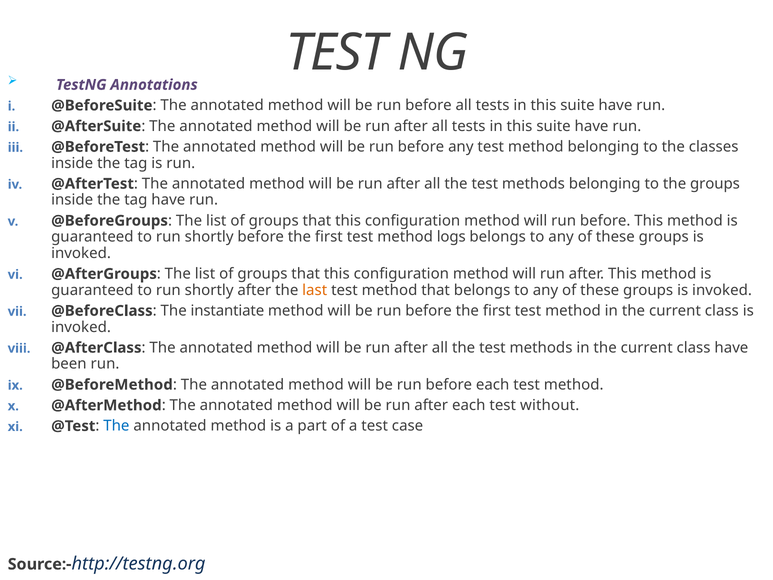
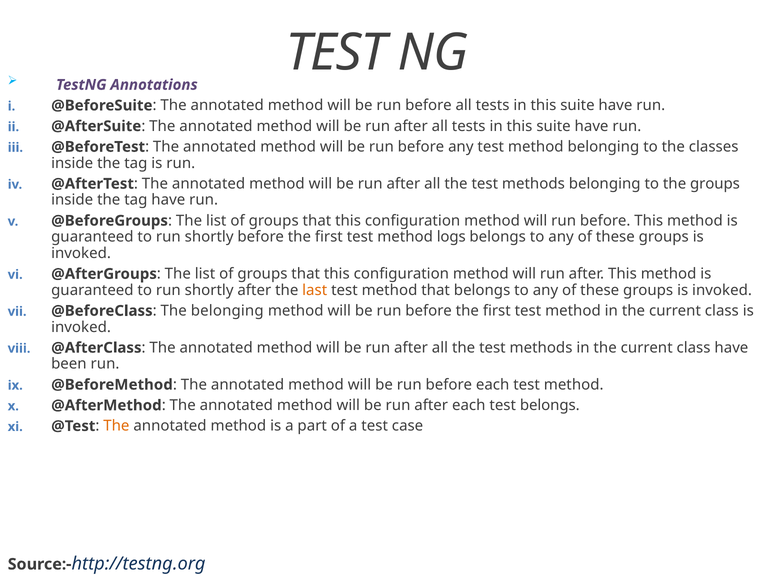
The instantiate: instantiate -> belonging
test without: without -> belongs
The at (116, 426) colour: blue -> orange
